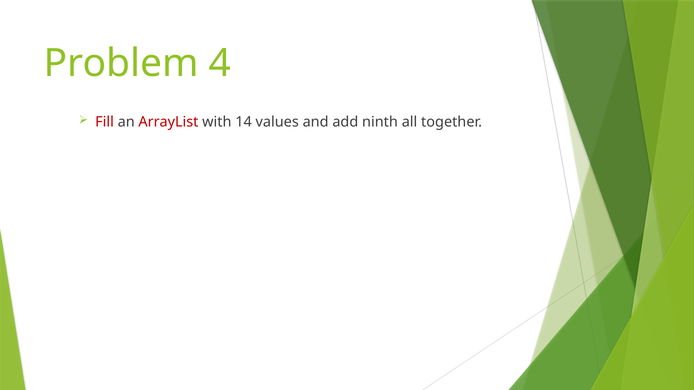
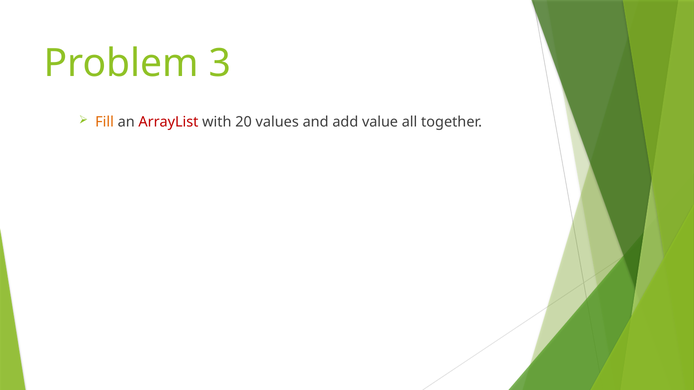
4: 4 -> 3
Fill colour: red -> orange
14: 14 -> 20
ninth: ninth -> value
